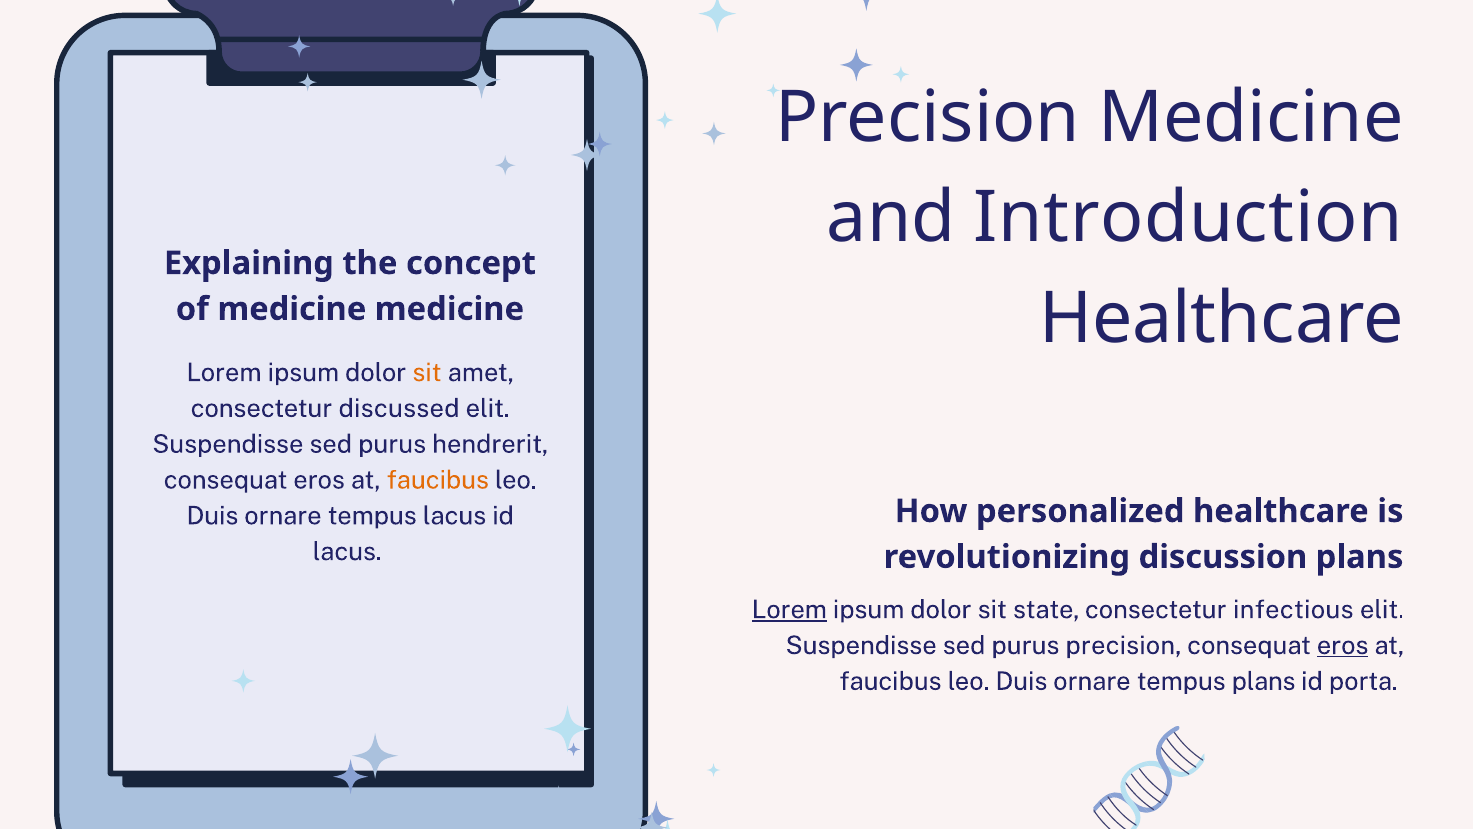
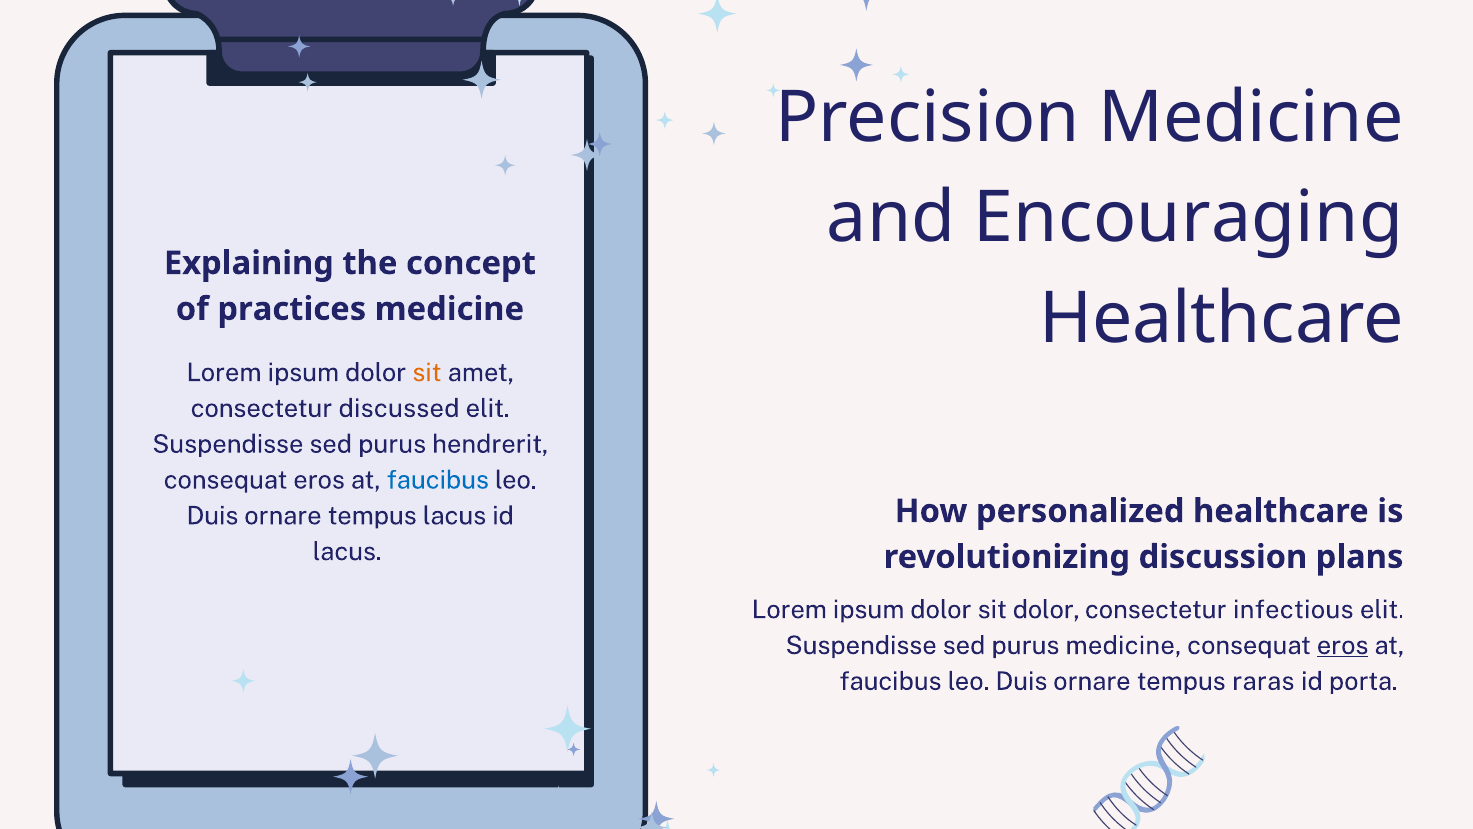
Introduction: Introduction -> Encouraging
of medicine: medicine -> practices
faucibus at (438, 480) colour: orange -> blue
Lorem at (789, 609) underline: present -> none
sit state: state -> dolor
purus precision: precision -> medicine
tempus plans: plans -> raras
